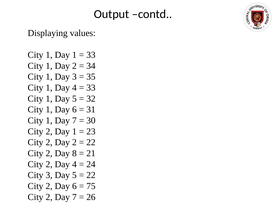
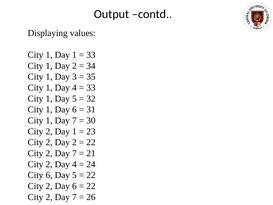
8 at (74, 153): 8 -> 7
City 3: 3 -> 6
75 at (91, 186): 75 -> 22
